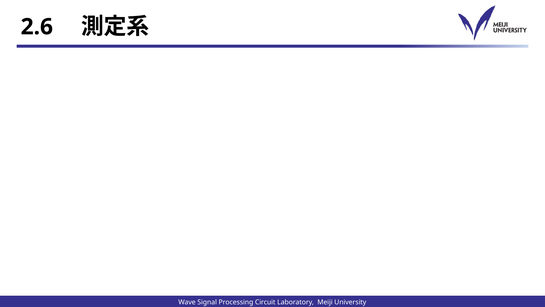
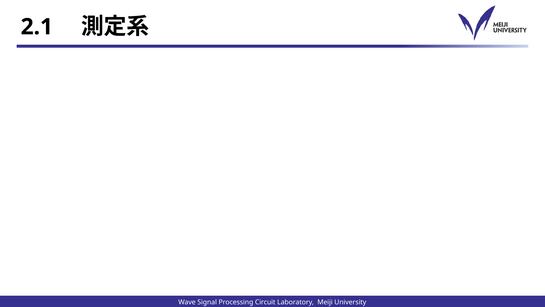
2.6: 2.6 -> 2.1
